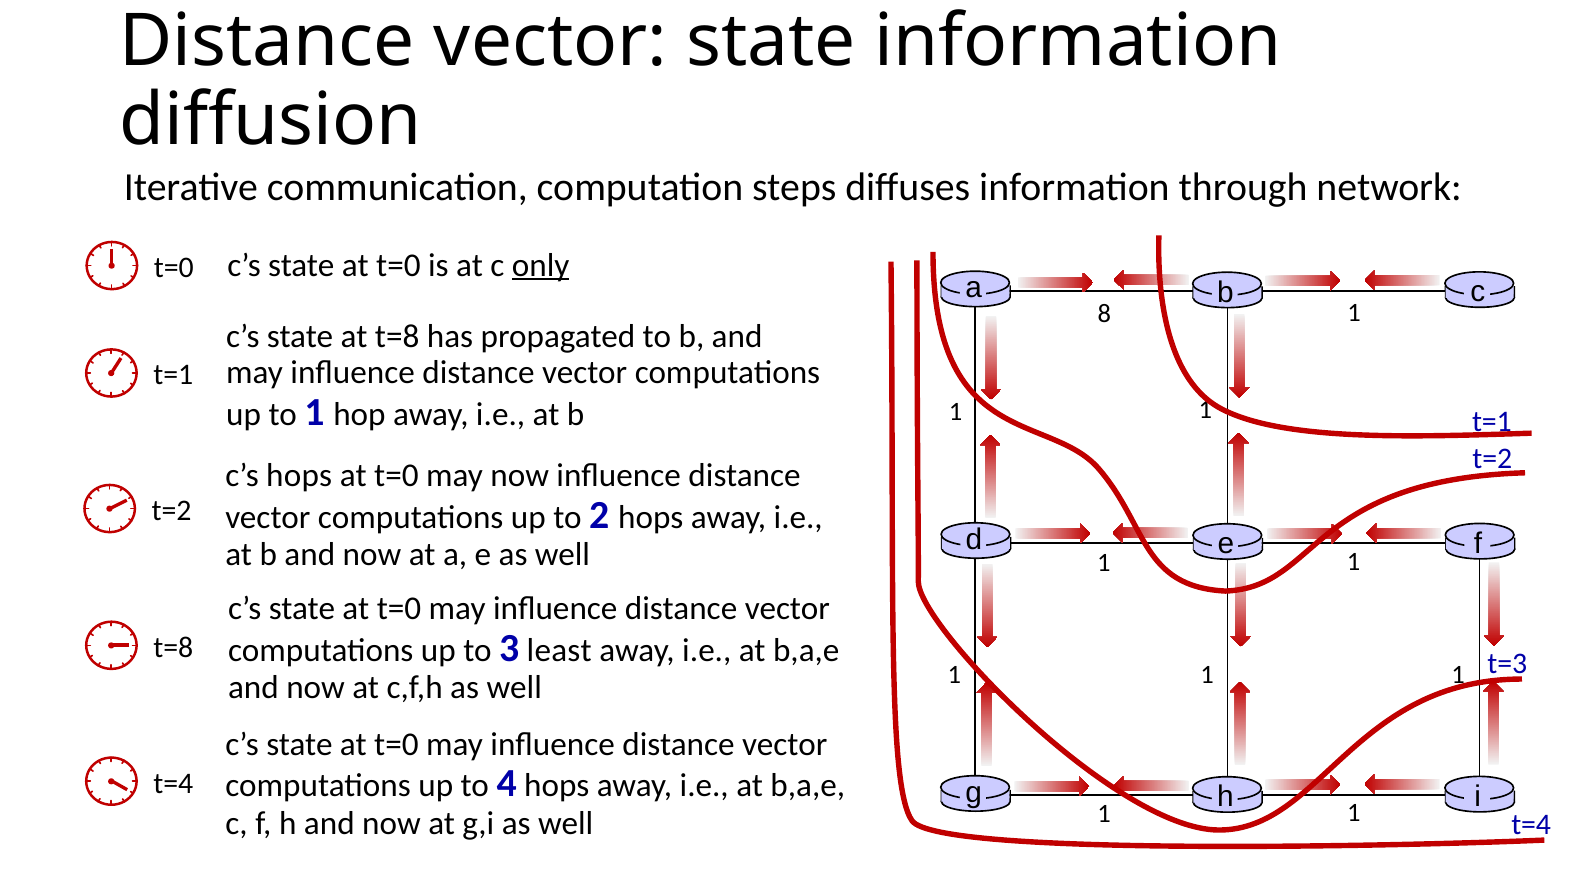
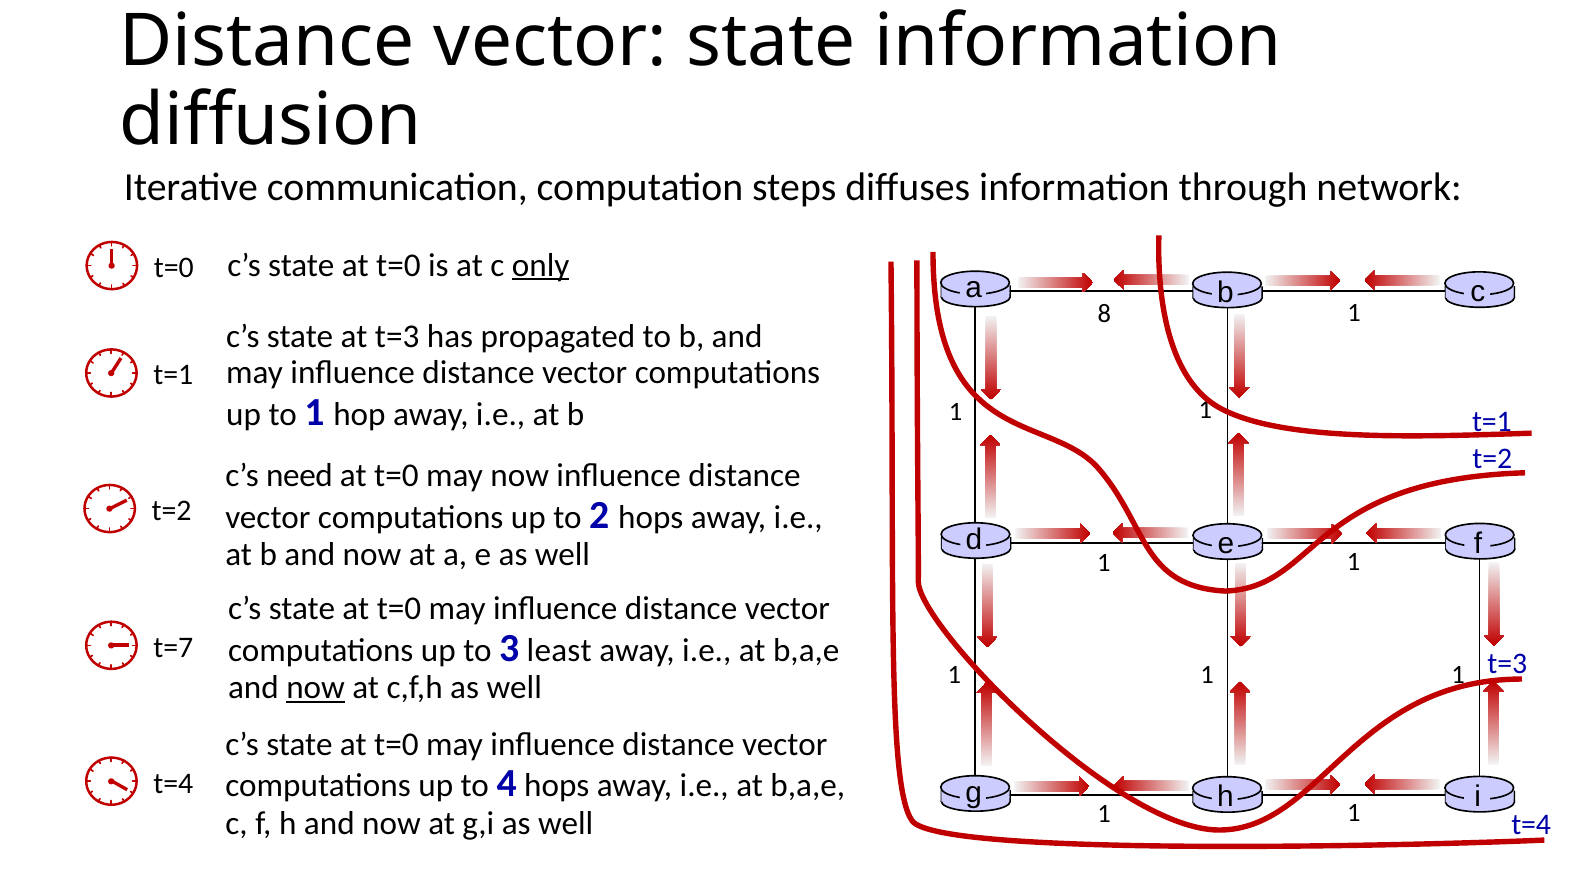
at t=8: t=8 -> t=3
c’s hops: hops -> need
t=8 at (173, 647): t=8 -> t=7
now at (316, 687) underline: none -> present
